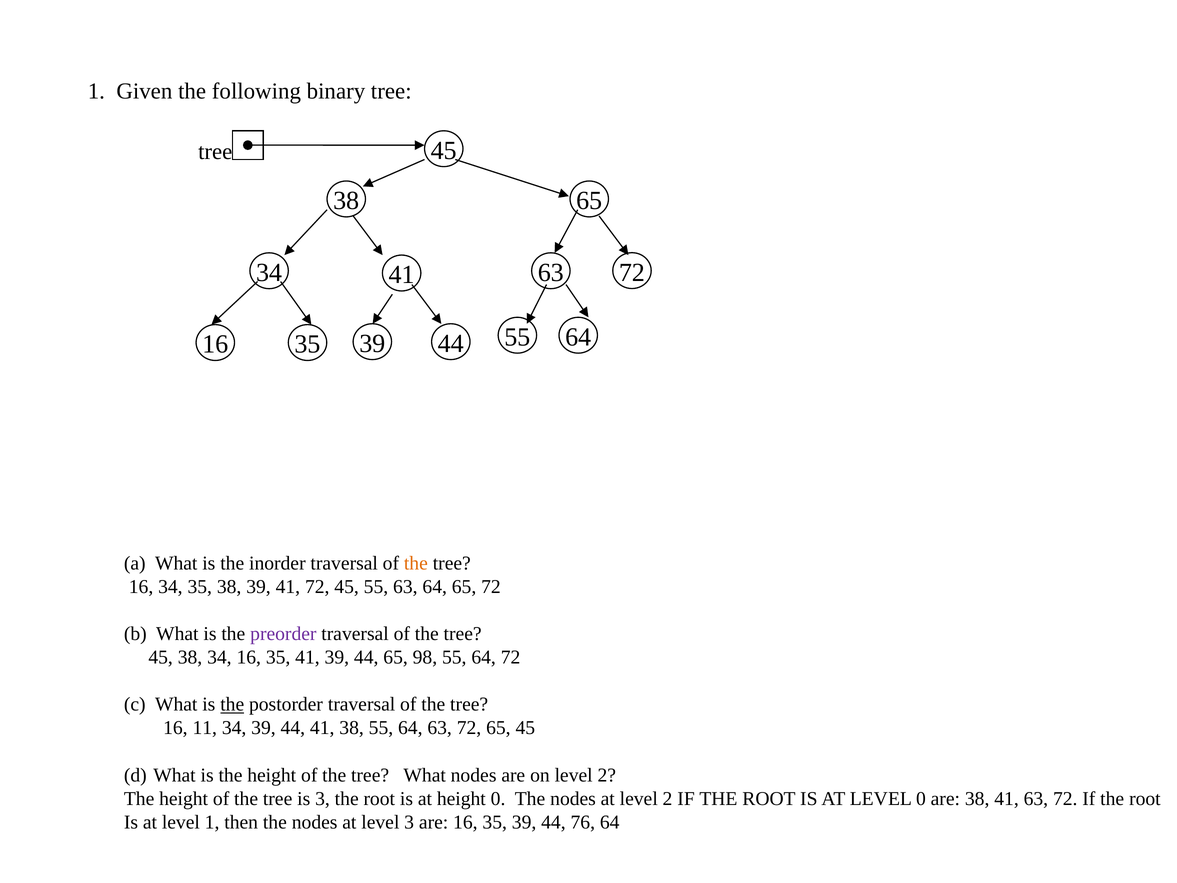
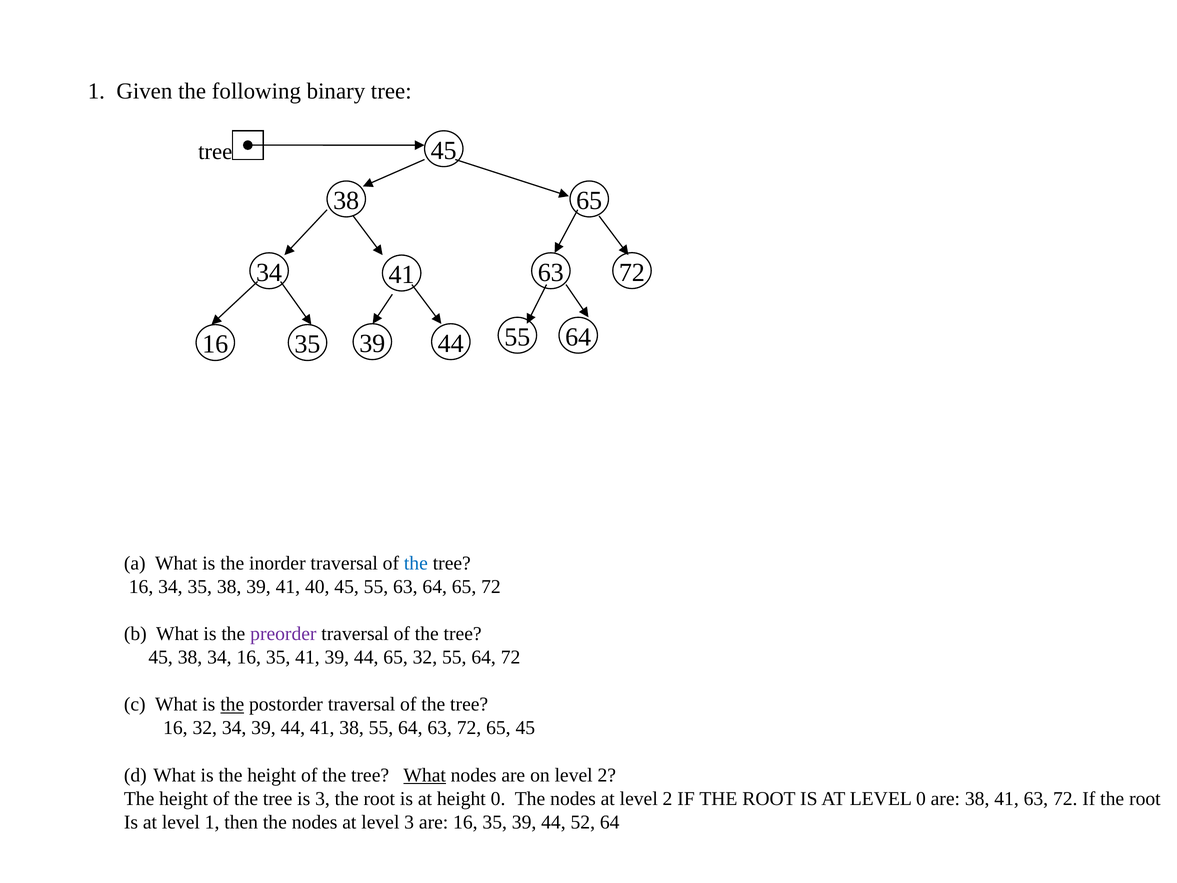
the at (416, 563) colour: orange -> blue
38 39 41 72: 72 -> 40
65 98: 98 -> 32
16 11: 11 -> 32
What at (425, 775) underline: none -> present
76: 76 -> 52
